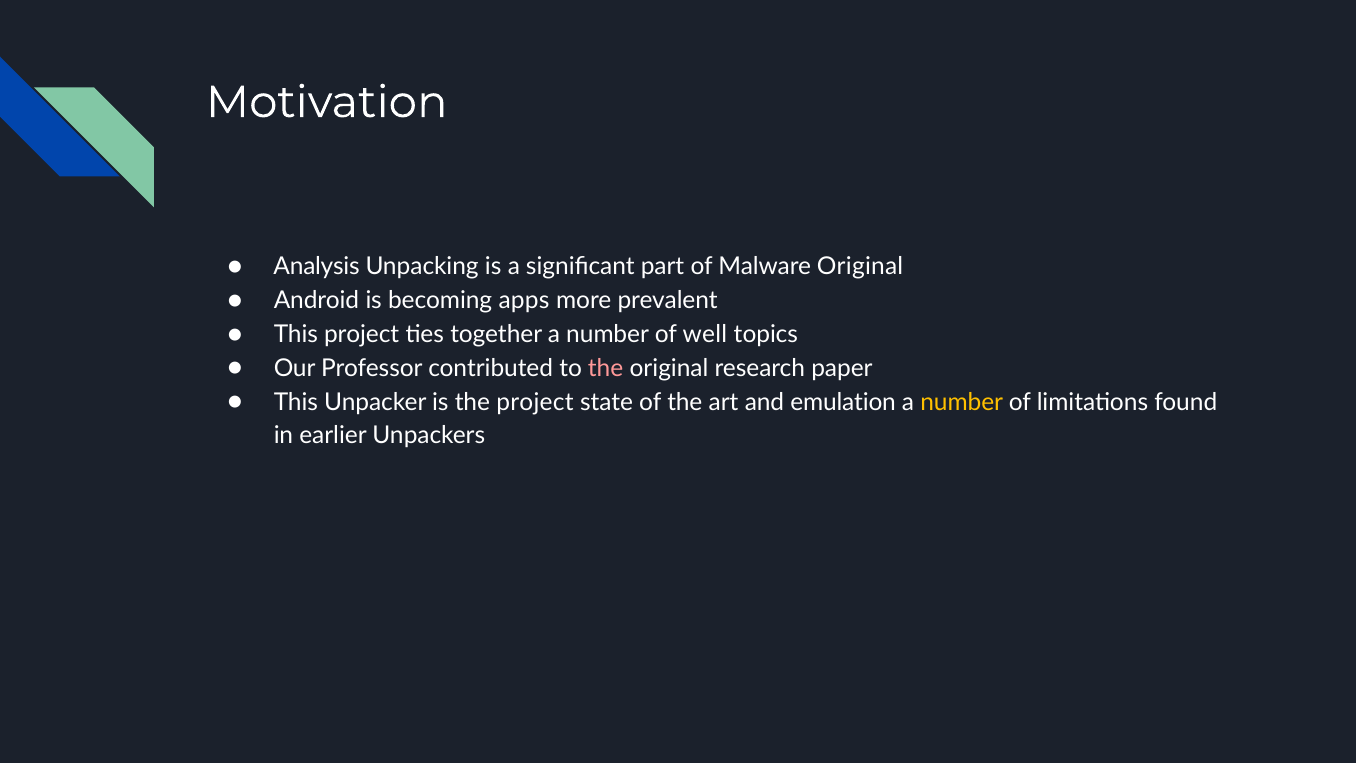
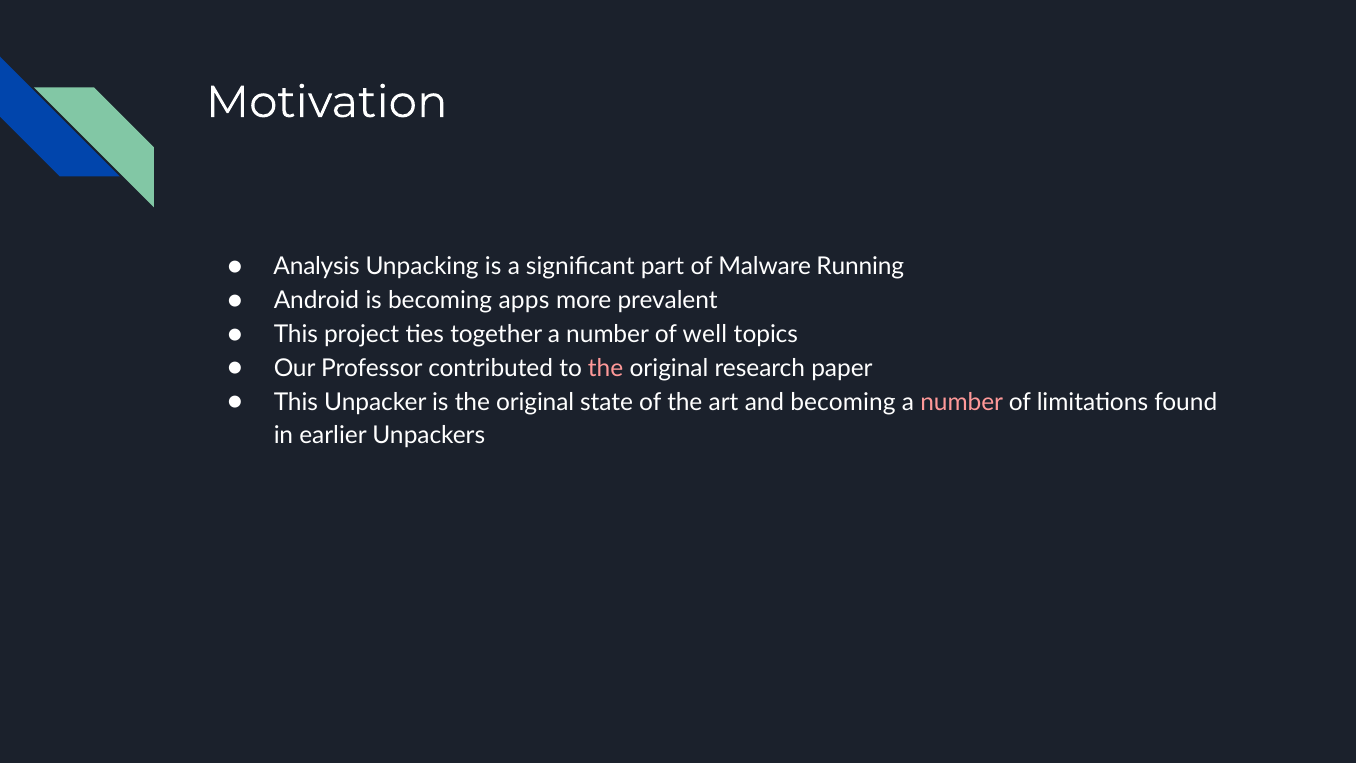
Malware Original: Original -> Running
is the project: project -> original
and emulation: emulation -> becoming
number at (962, 402) colour: yellow -> pink
